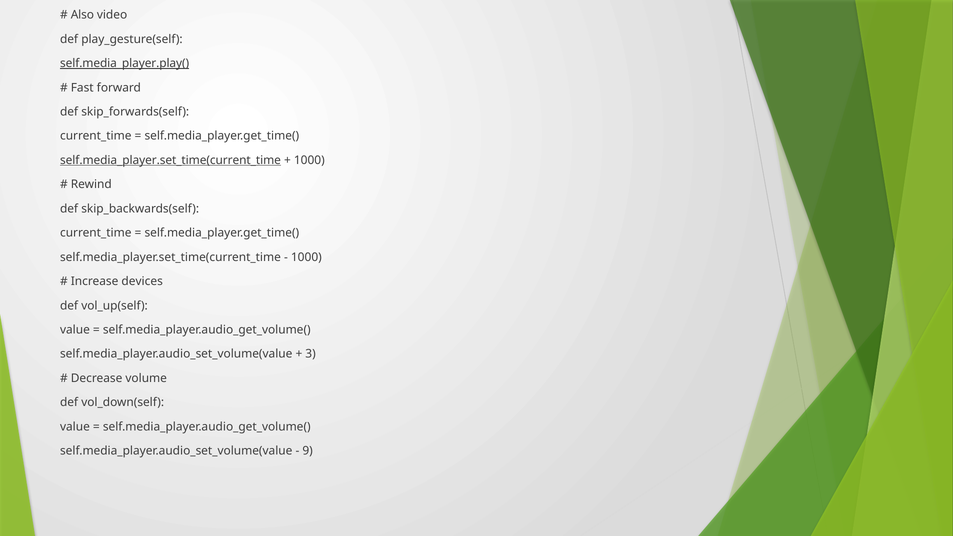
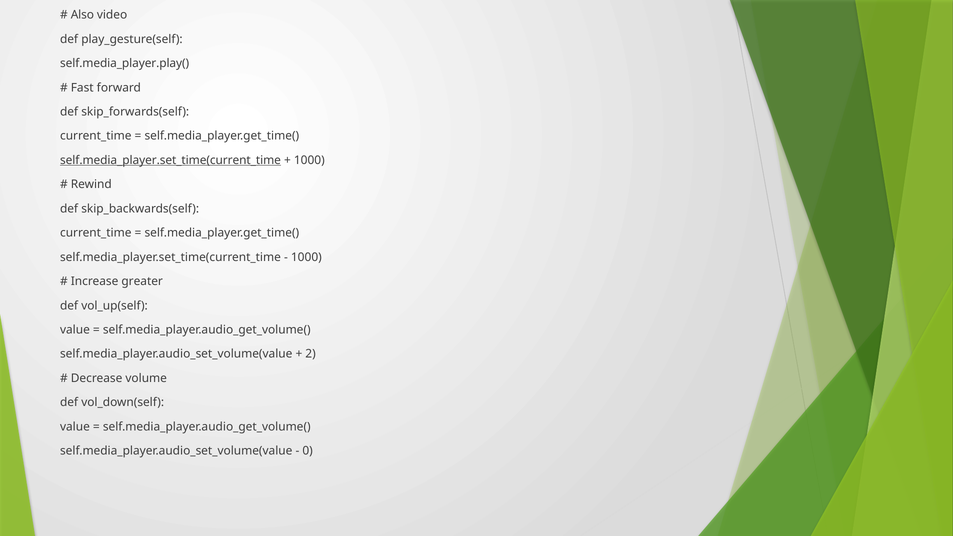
self.media_player.play( underline: present -> none
devices: devices -> greater
3: 3 -> 2
9: 9 -> 0
